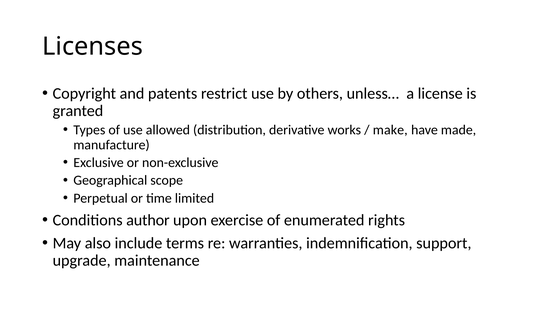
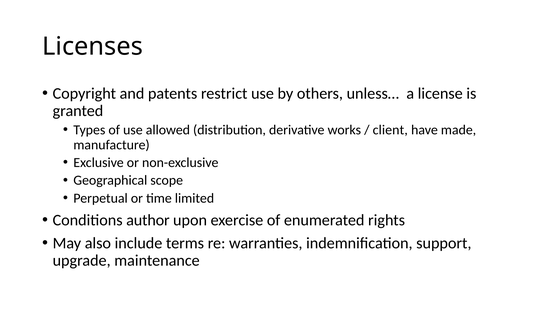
make: make -> client
